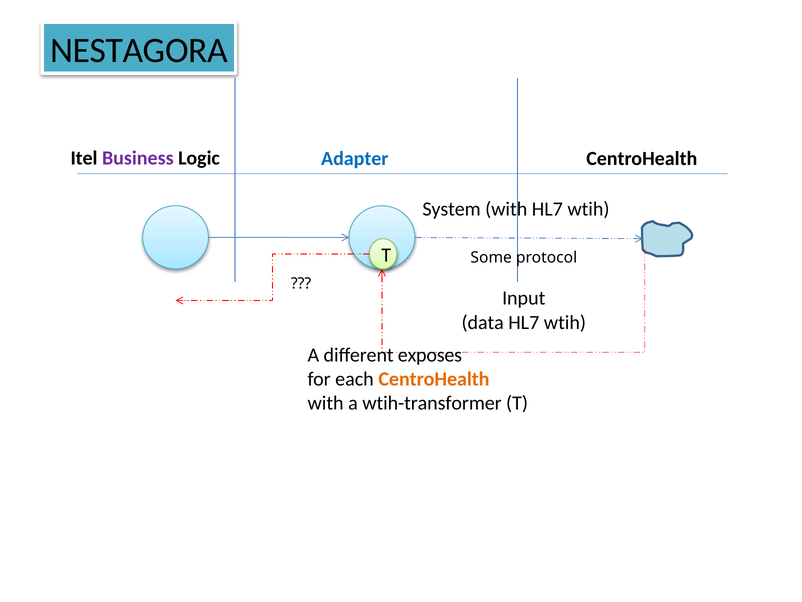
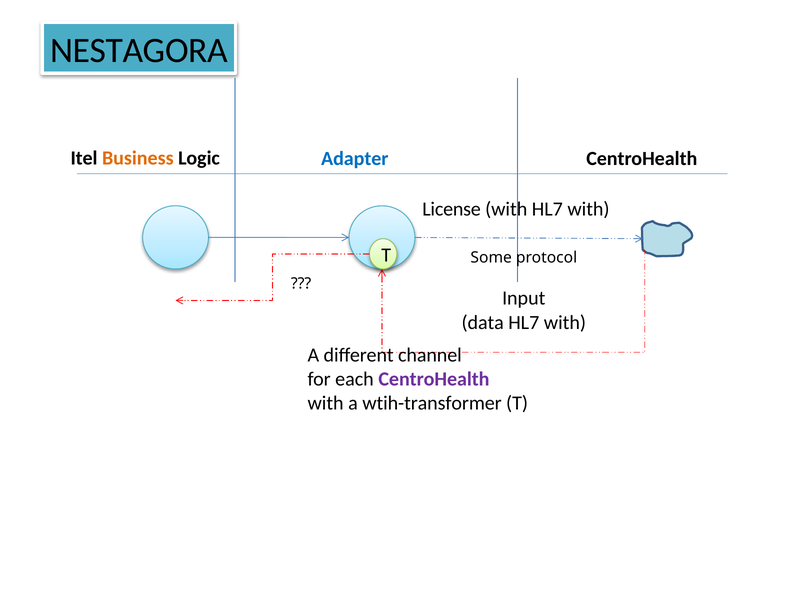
Business colour: purple -> orange
System: System -> License
with HL7 wtih: wtih -> with
wtih at (565, 322): wtih -> with
exposes: exposes -> channel
CentroHealth at (434, 379) colour: orange -> purple
